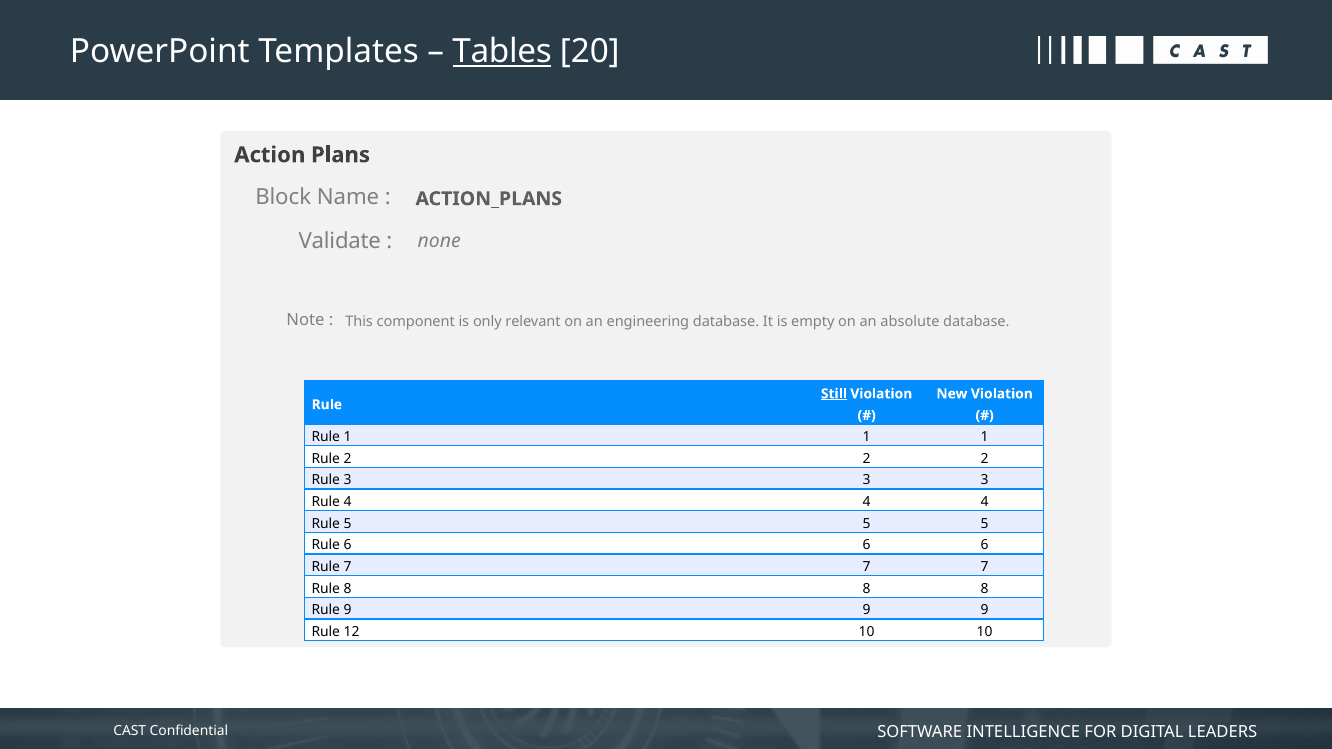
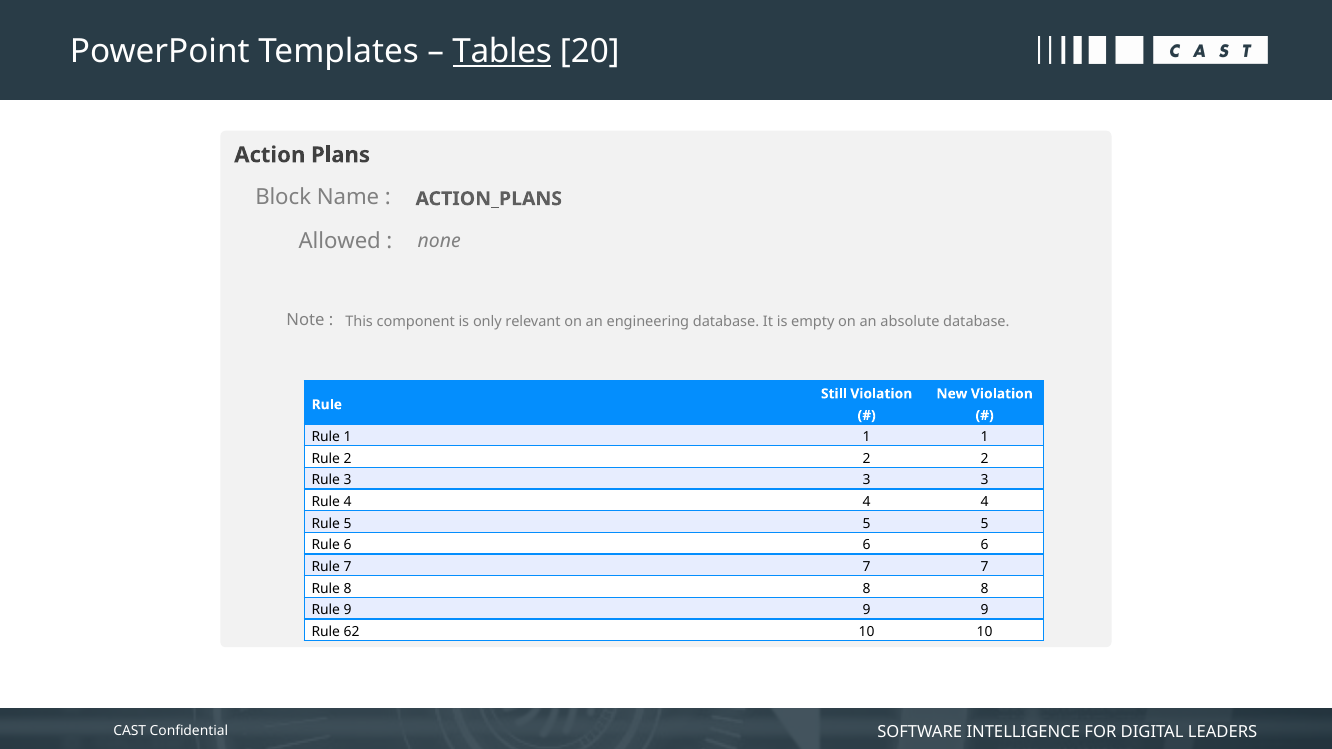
Validate: Validate -> Allowed
Still underline: present -> none
12: 12 -> 62
